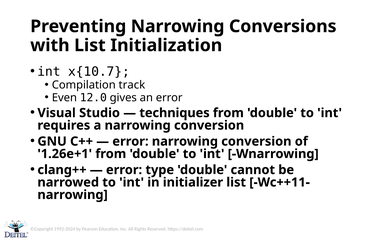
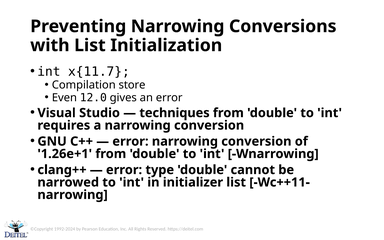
x{10.7: x{10.7 -> x{11.7
track: track -> store
